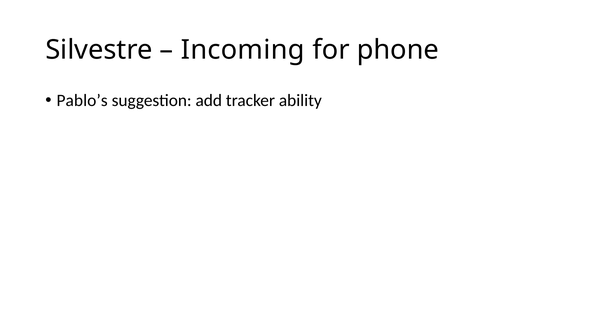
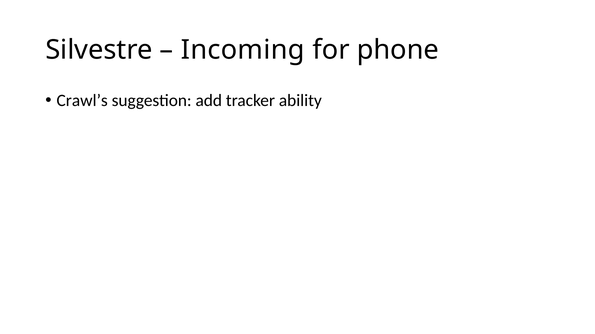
Pablo’s: Pablo’s -> Crawl’s
